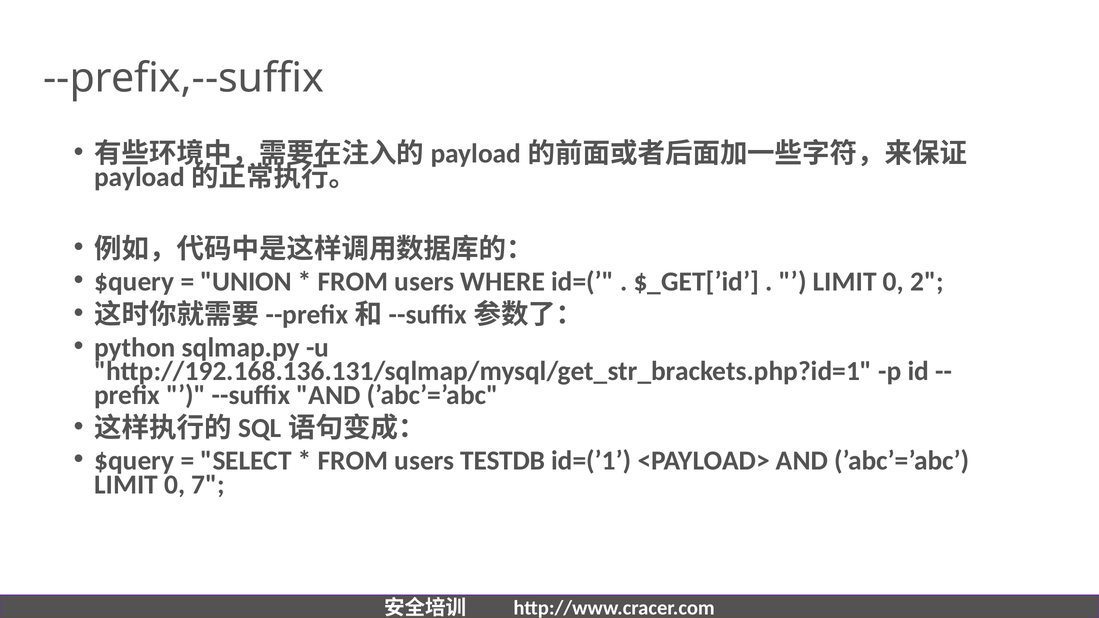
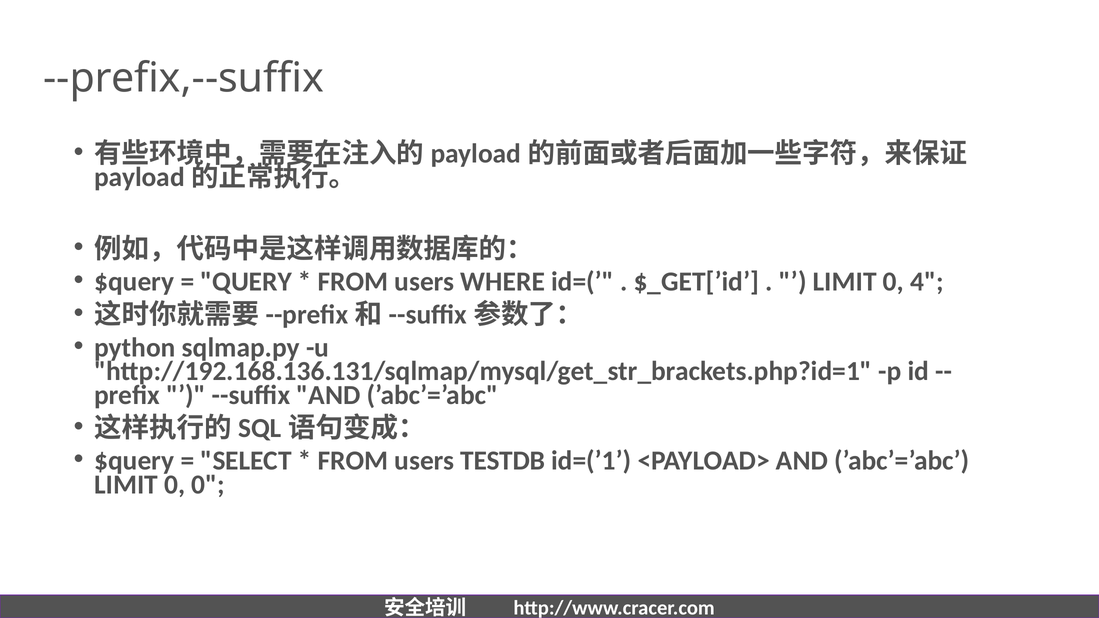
UNION: UNION -> QUERY
2: 2 -> 4
0 7: 7 -> 0
